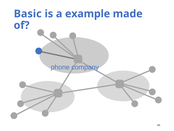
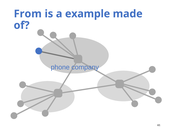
Basic: Basic -> From
